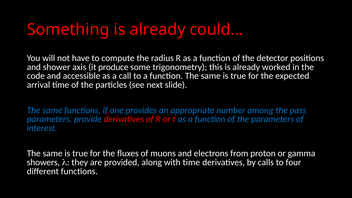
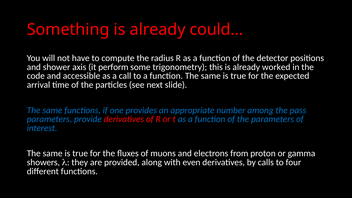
produce: produce -> perform
with time: time -> even
